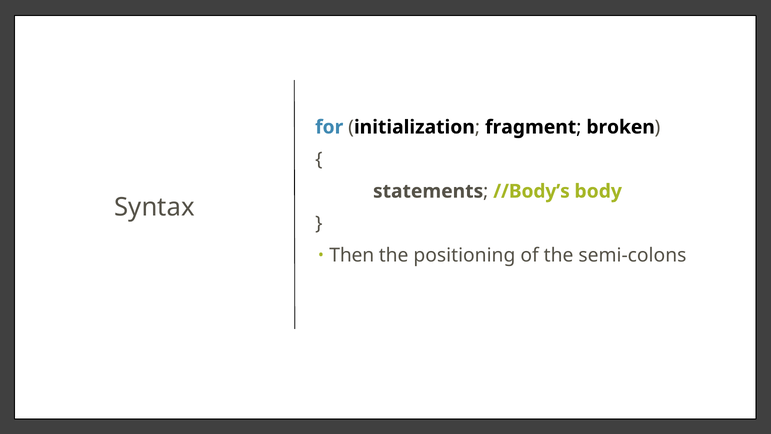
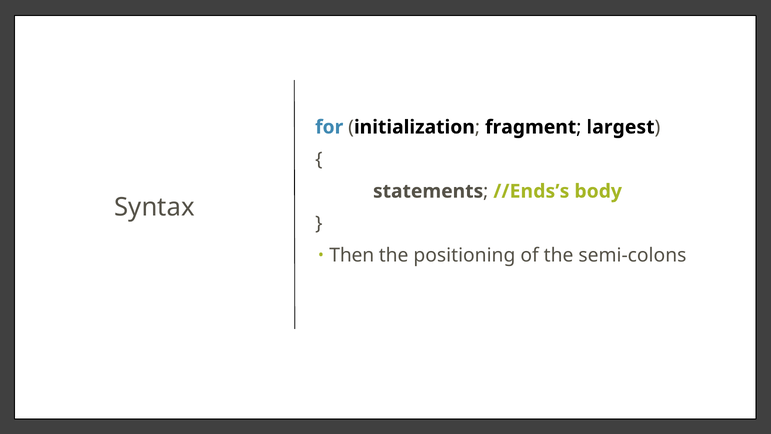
broken: broken -> largest
//Body’s: //Body’s -> //Ends’s
